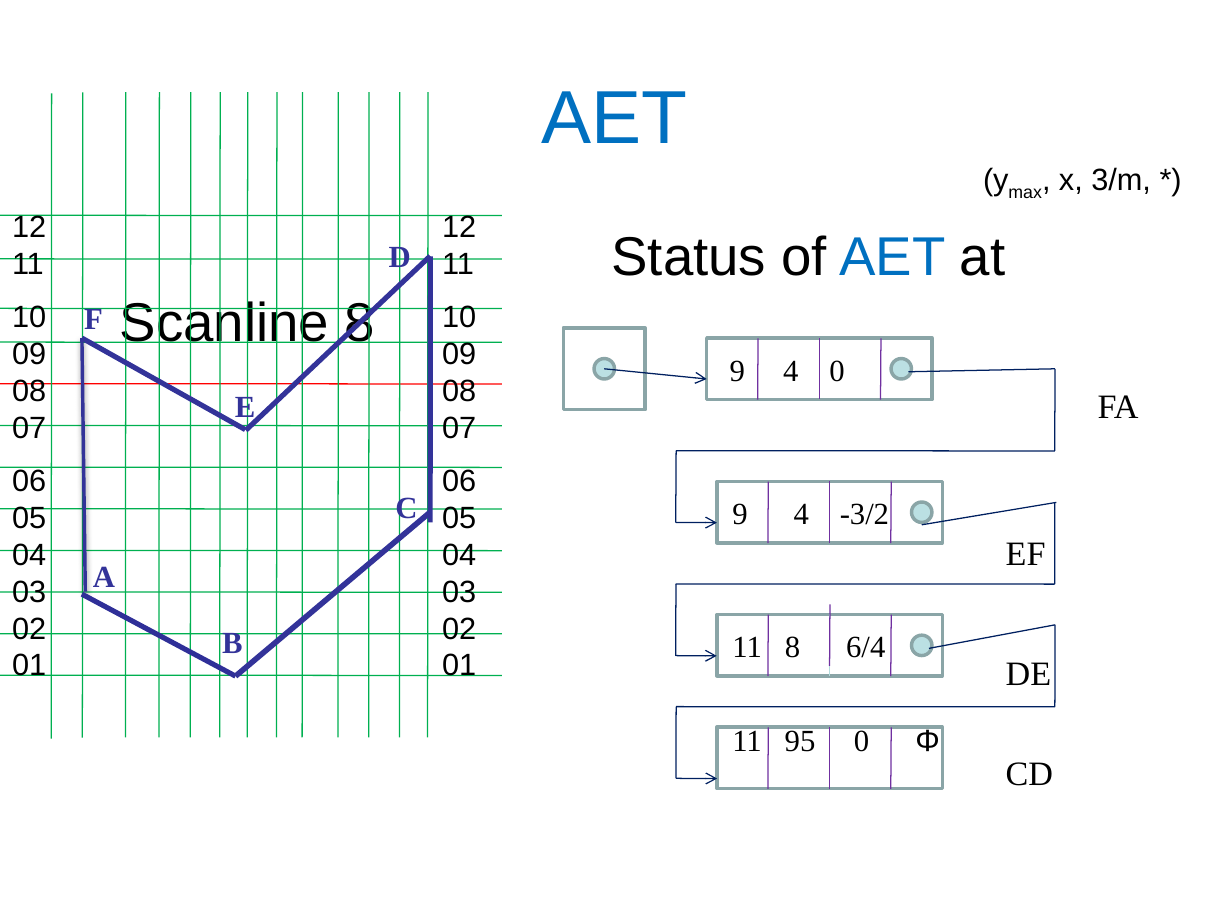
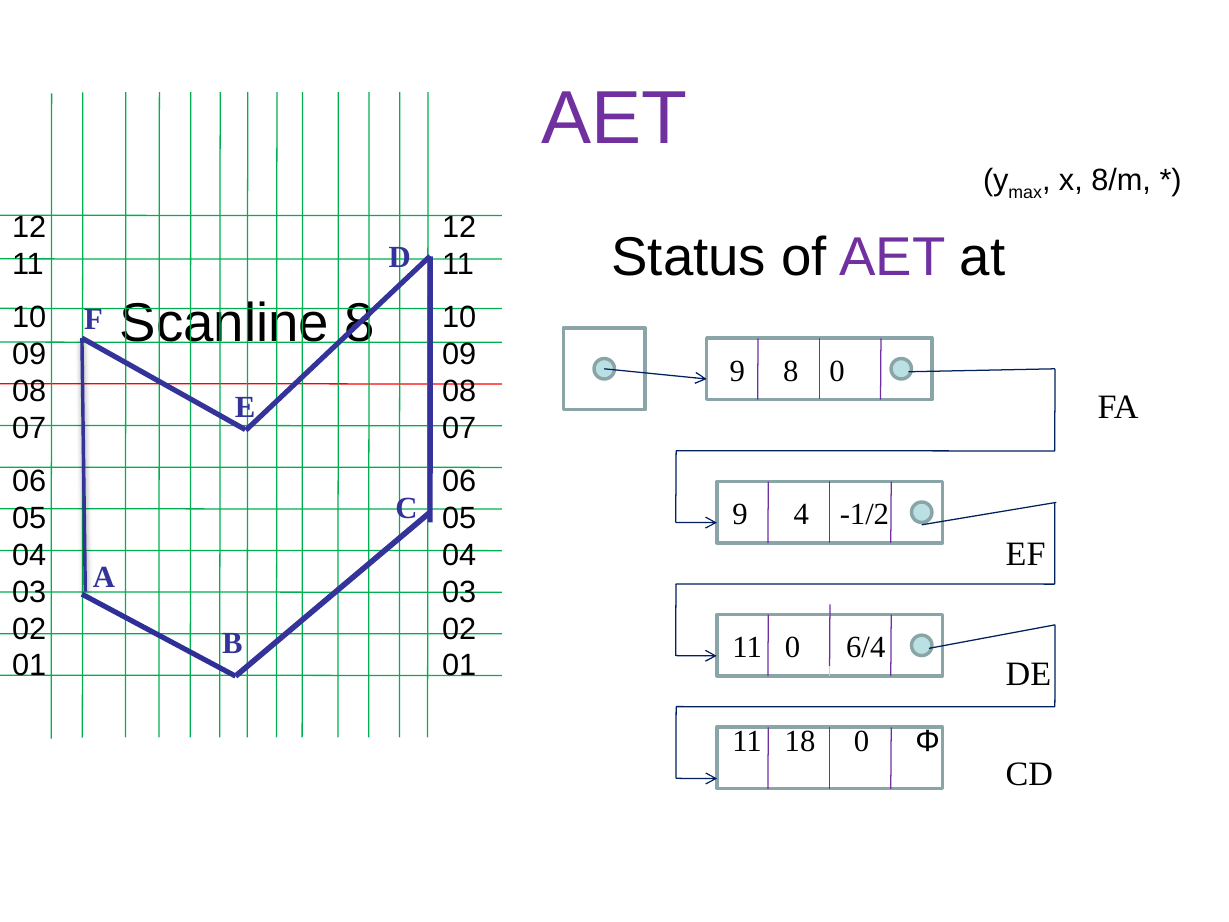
AET at (614, 119) colour: blue -> purple
3/m: 3/m -> 8/m
AET at (892, 258) colour: blue -> purple
4 at (791, 371): 4 -> 8
-3/2: -3/2 -> -1/2
11 8: 8 -> 0
95: 95 -> 18
